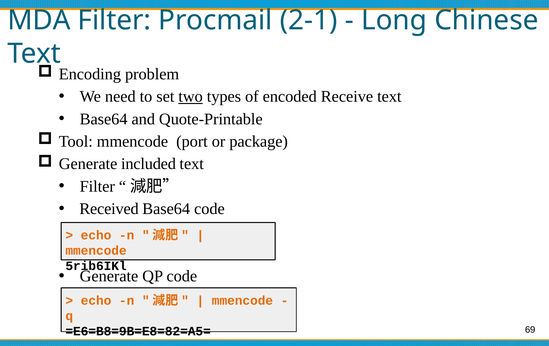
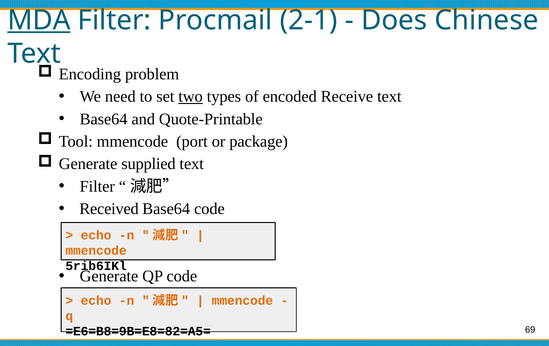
MDA underline: none -> present
Long: Long -> Does
included: included -> supplied
